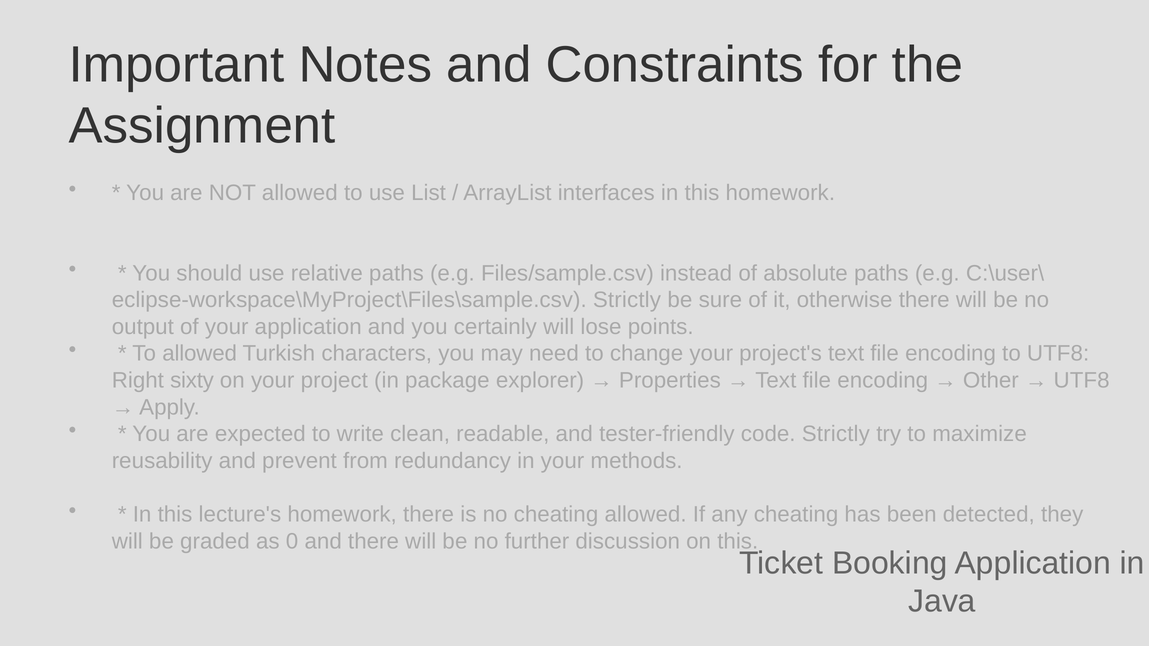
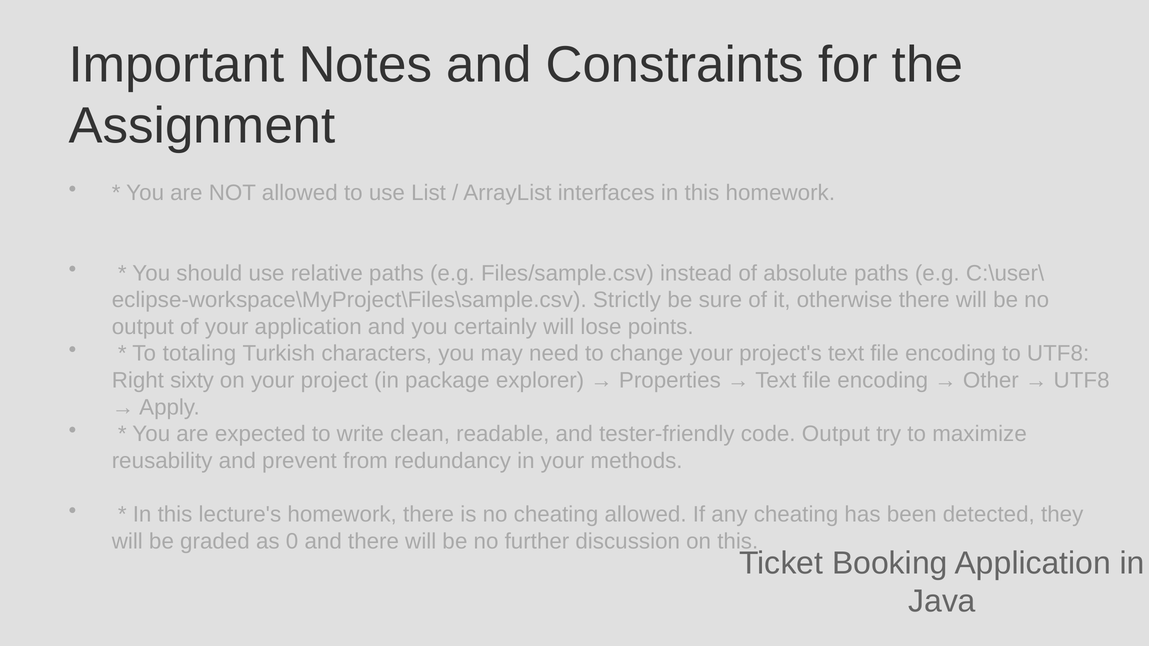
To allowed: allowed -> totaling
code Strictly: Strictly -> Output
